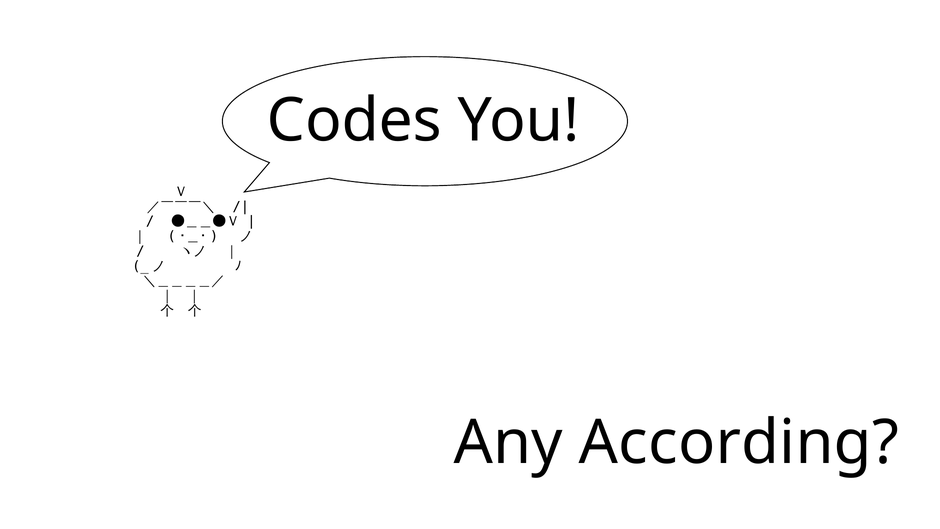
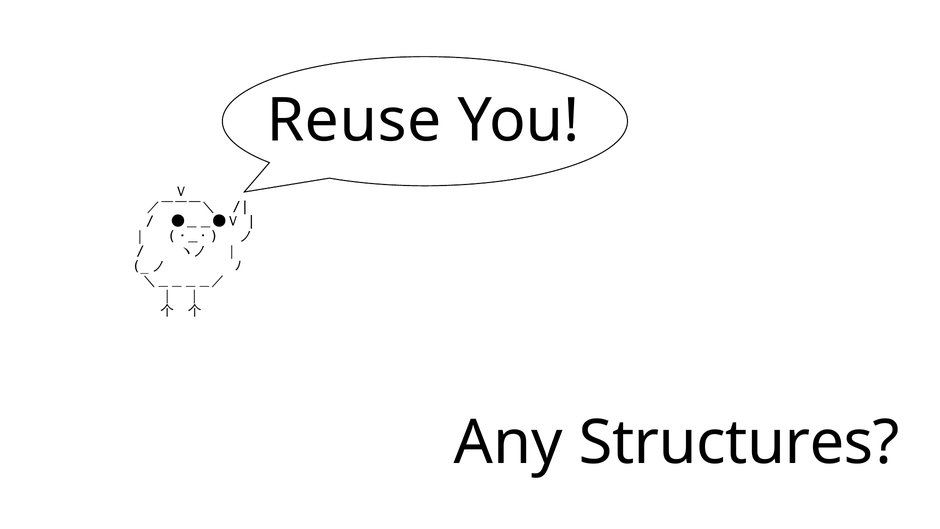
Codes: Codes -> Reuse
According: According -> Structures
